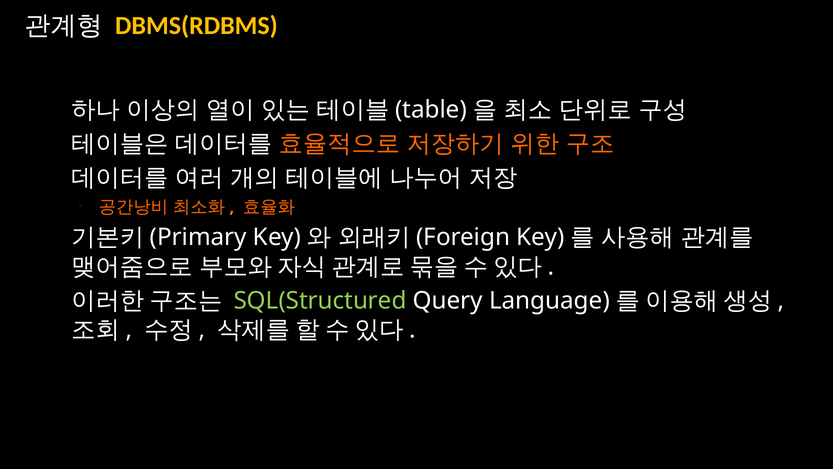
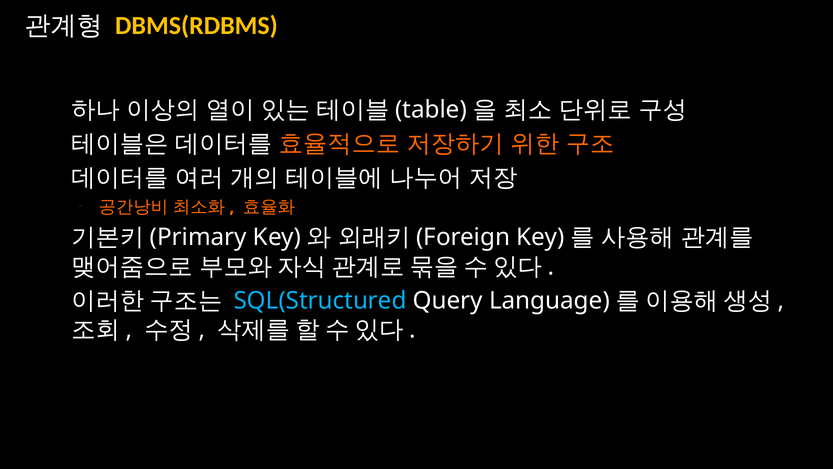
SQL(Structured colour: light green -> light blue
